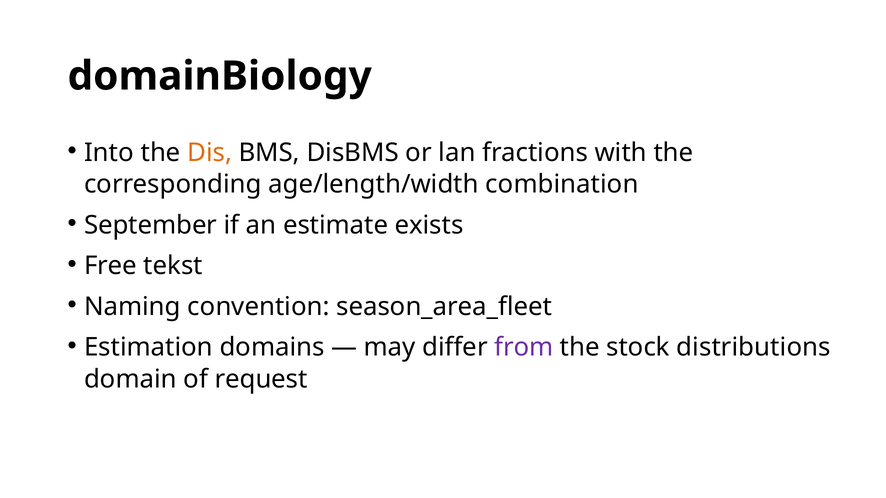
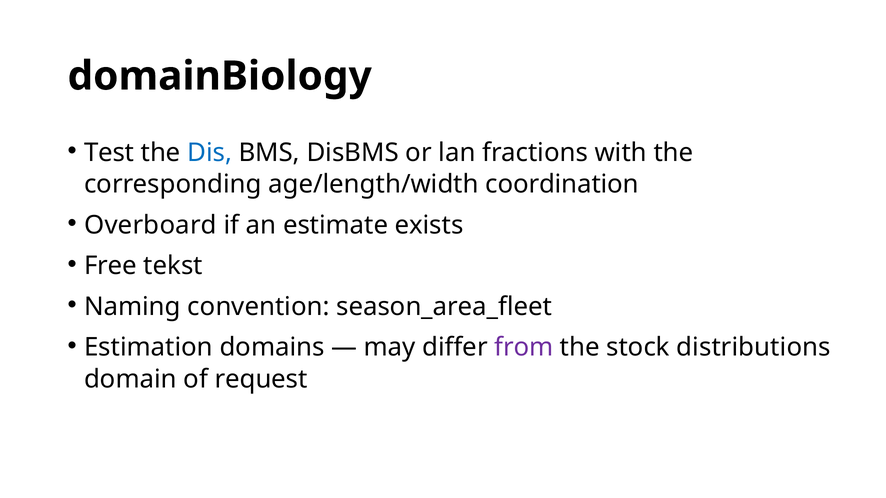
Into: Into -> Test
Dis colour: orange -> blue
combination: combination -> coordination
September: September -> Overboard
